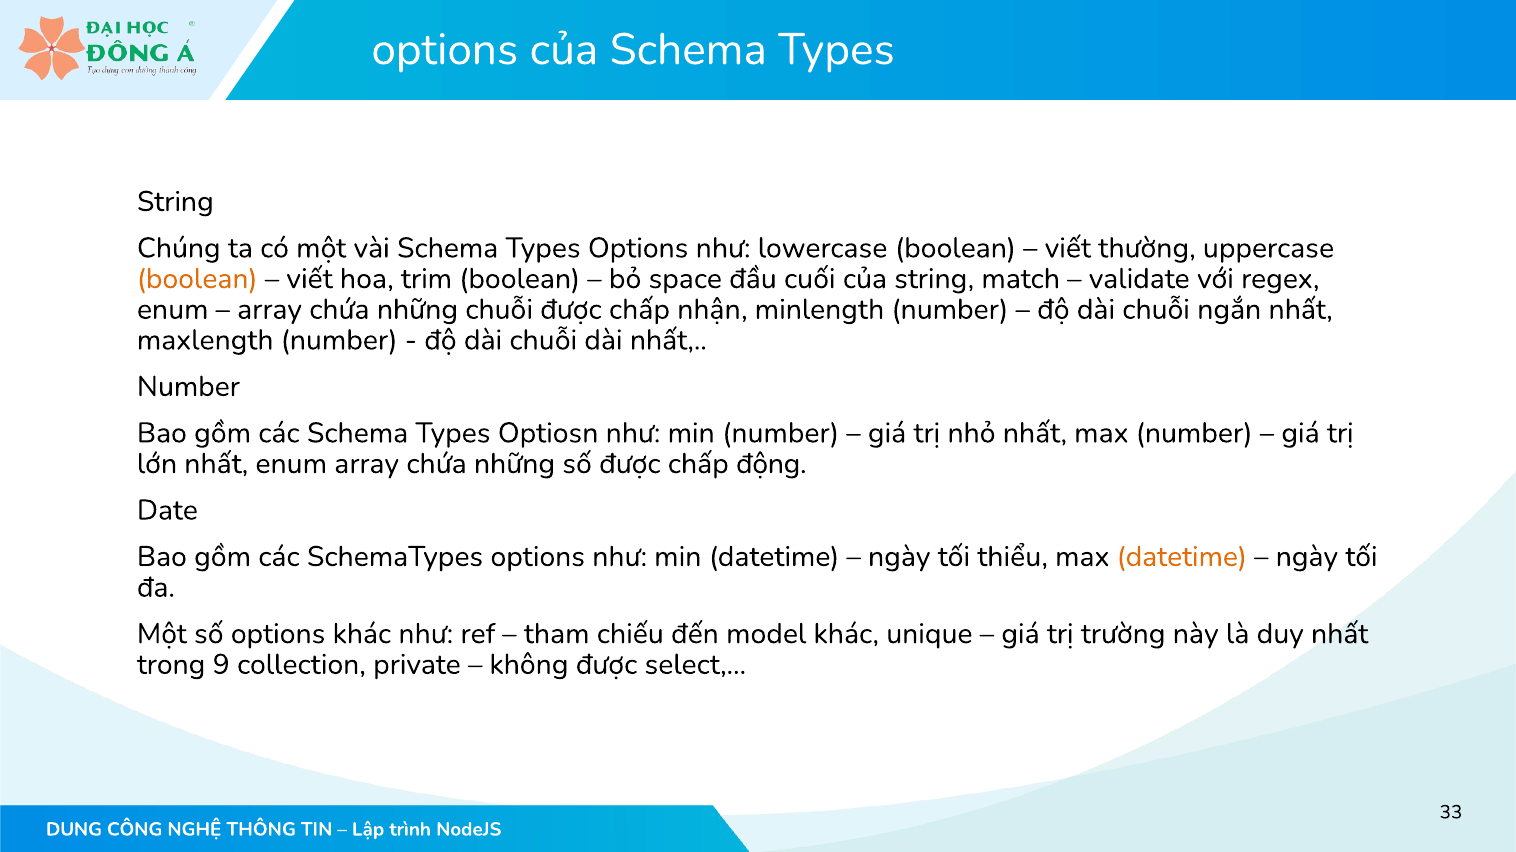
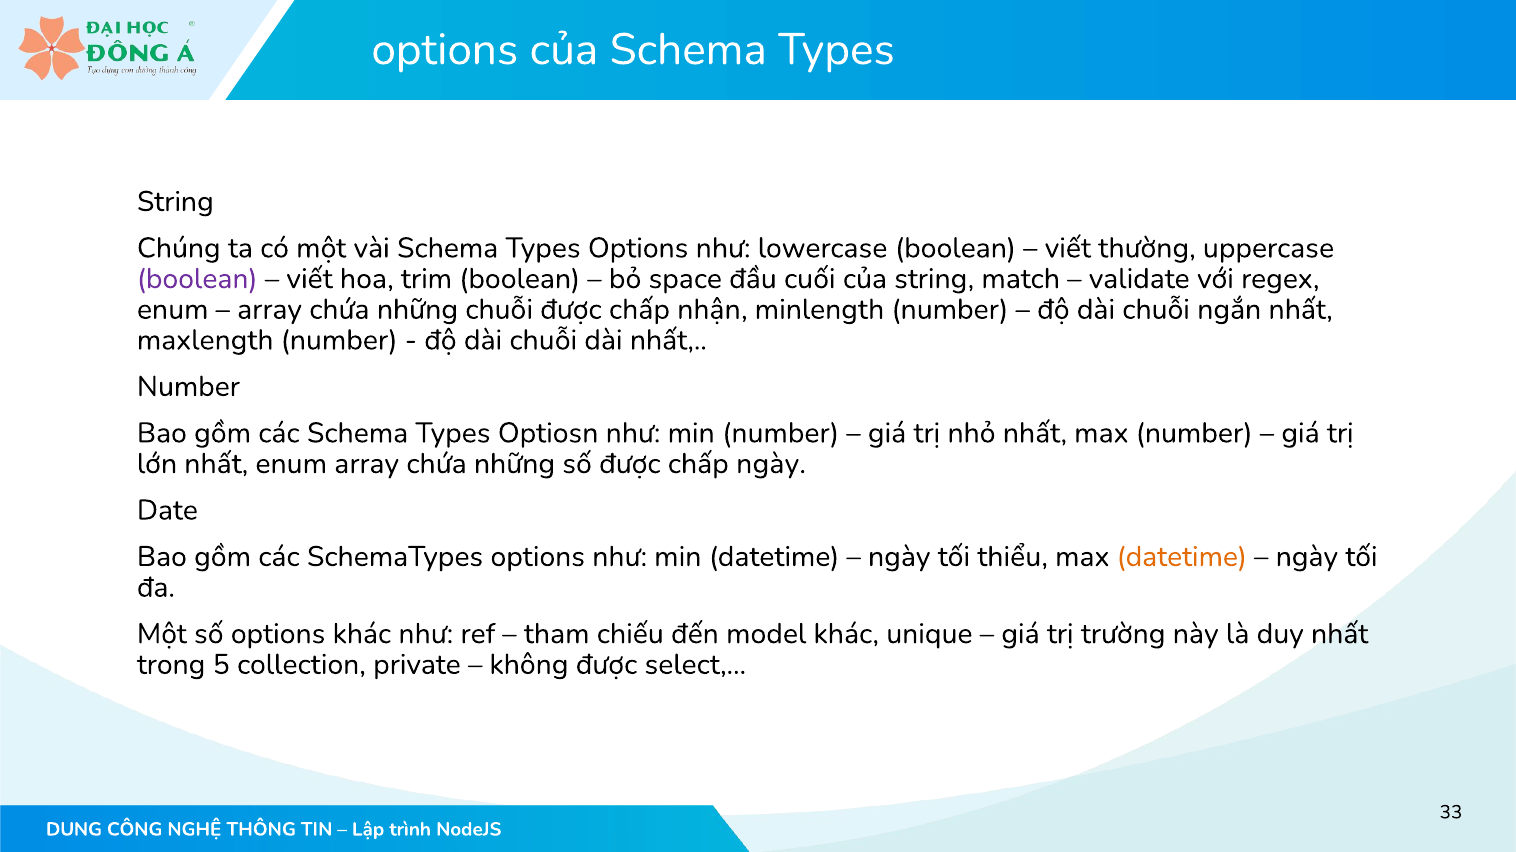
boolean at (197, 279) colour: orange -> purple
chấp động: động -> ngày
9: 9 -> 5
